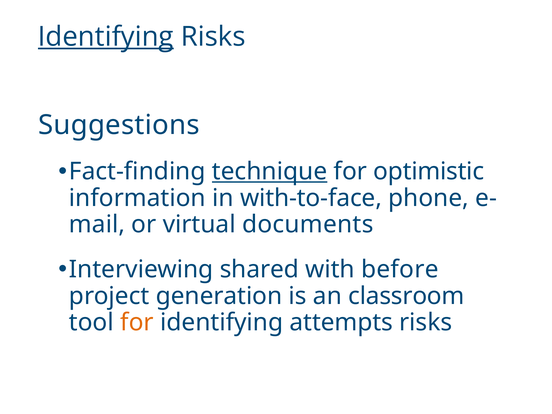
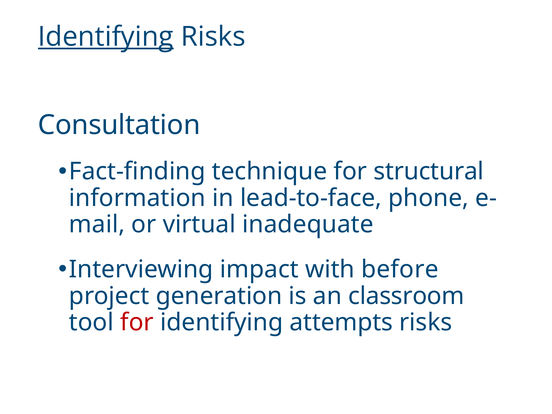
Suggestions: Suggestions -> Consultation
technique underline: present -> none
optimistic: optimistic -> structural
with-to-face: with-to-face -> lead-to-face
documents: documents -> inadequate
shared: shared -> impact
for at (137, 322) colour: orange -> red
